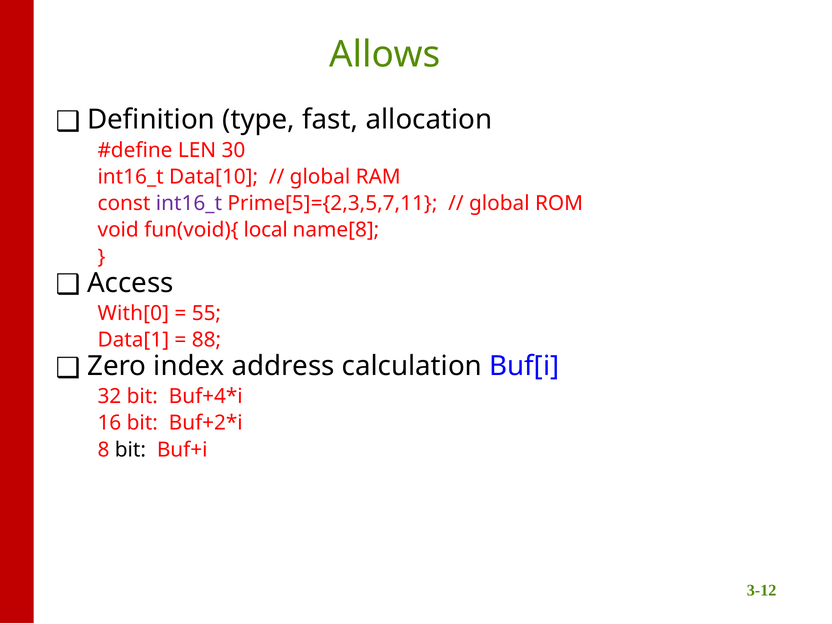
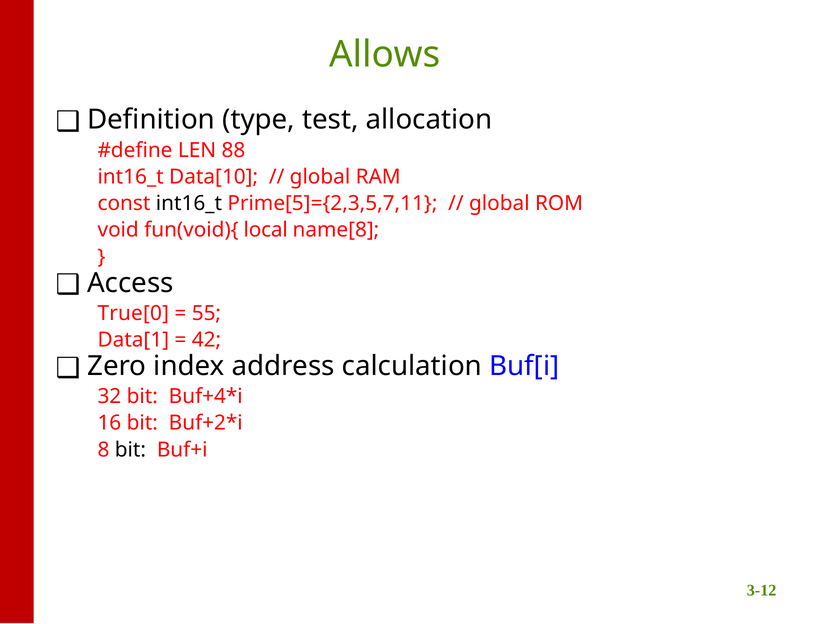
fast: fast -> test
30: 30 -> 88
int16_t at (189, 203) colour: purple -> black
With[0: With[0 -> True[0
88: 88 -> 42
